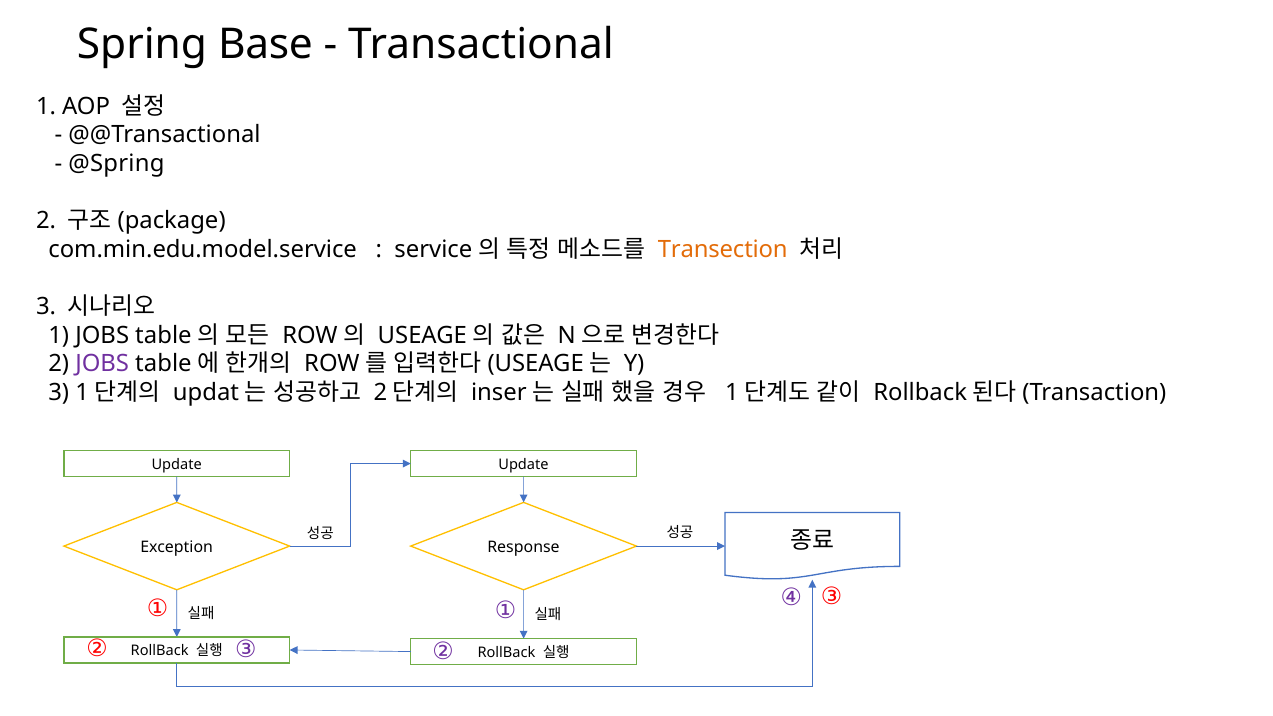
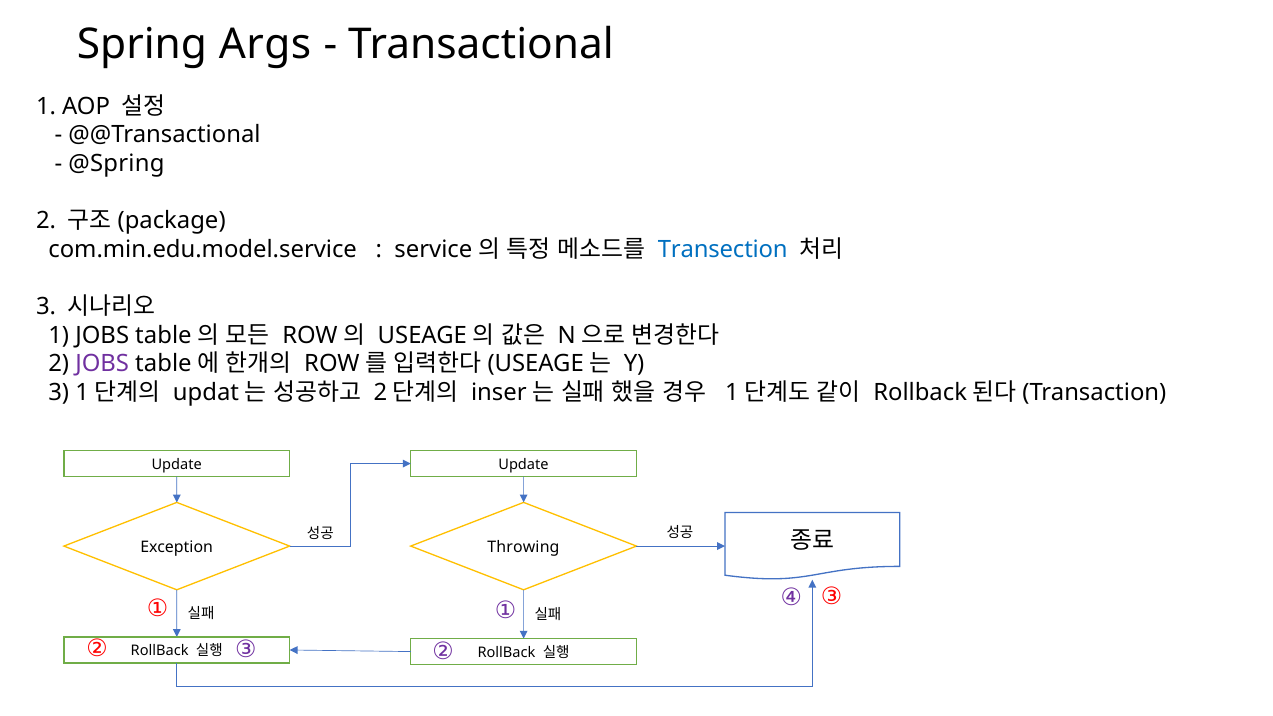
Base: Base -> Args
Transection colour: orange -> blue
Response: Response -> Throwing
